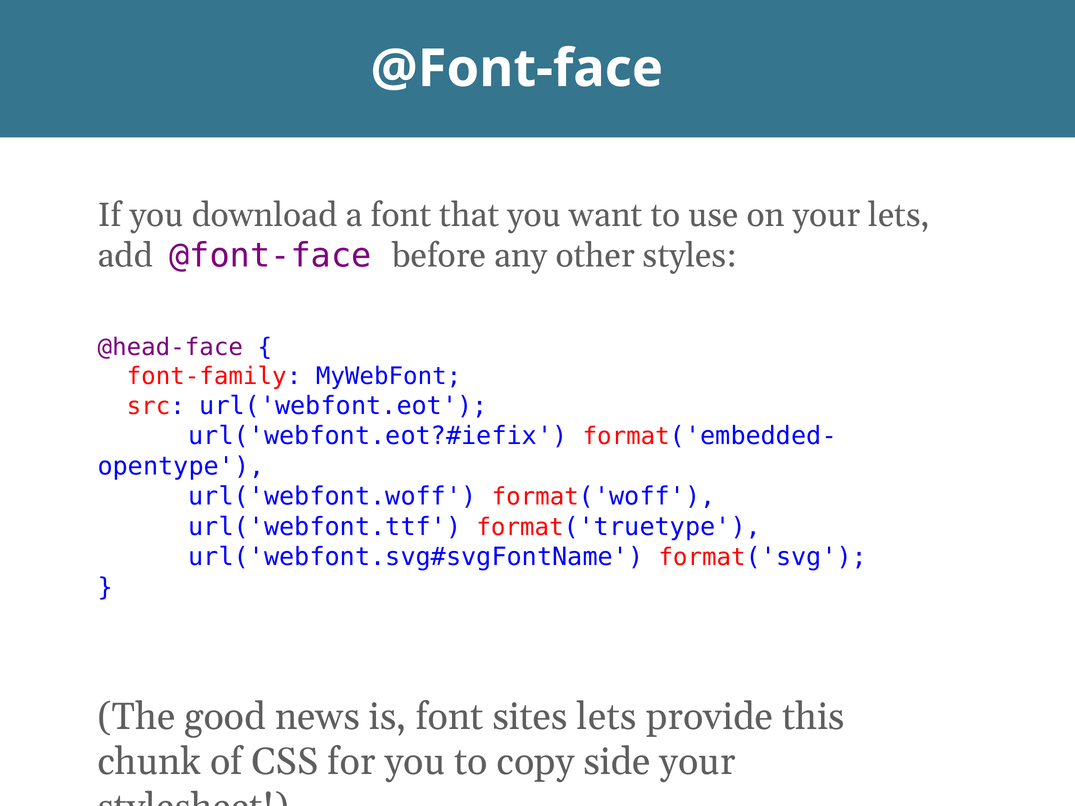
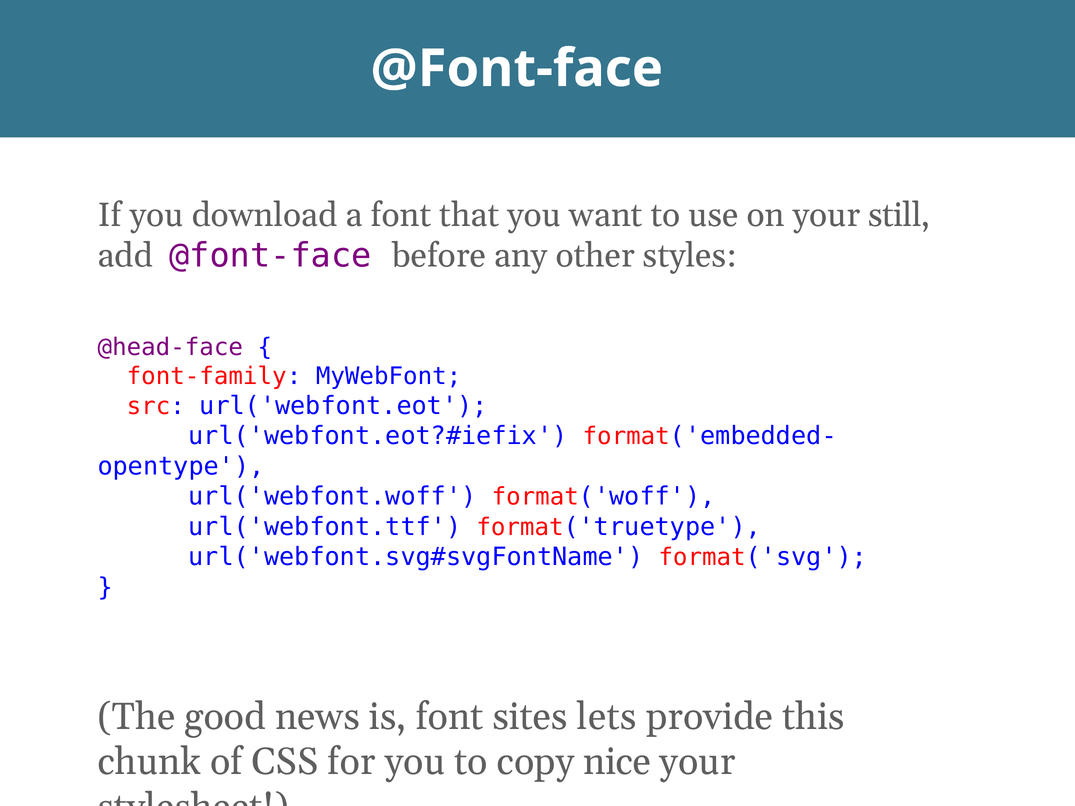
your lets: lets -> still
side: side -> nice
